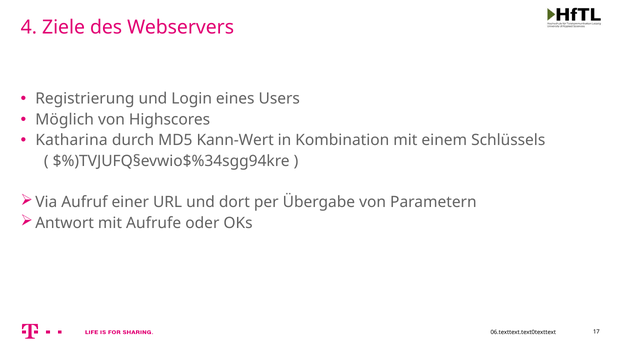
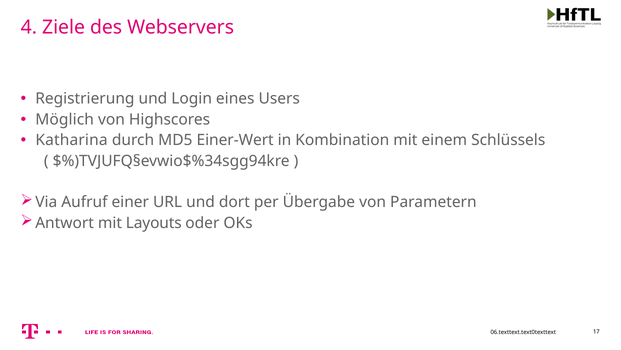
Kann-Wert: Kann-Wert -> Einer-Wert
Aufrufe: Aufrufe -> Layouts
